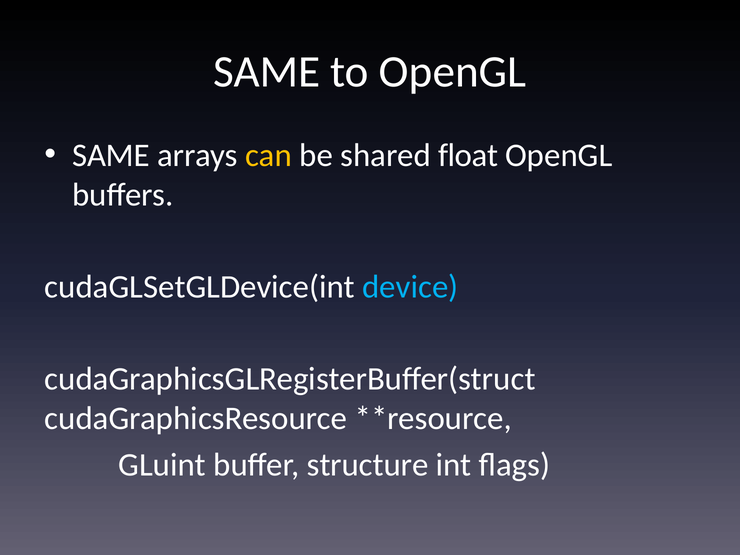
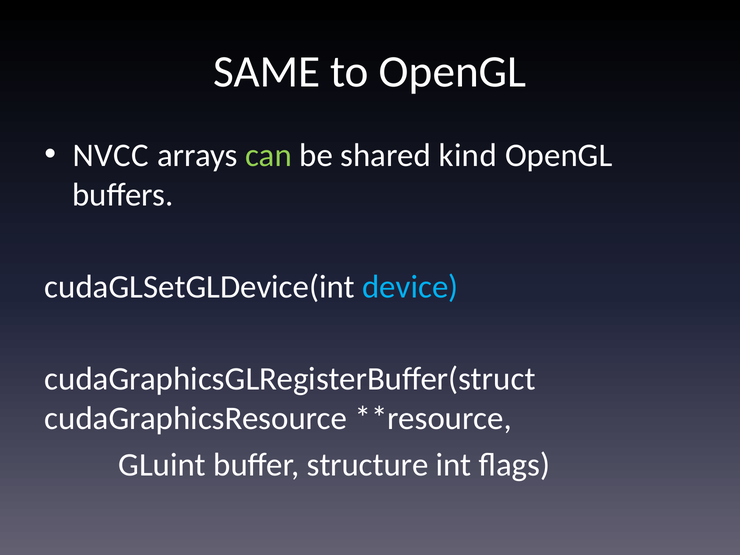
SAME at (111, 155): SAME -> NVCC
can colour: yellow -> light green
float: float -> kind
